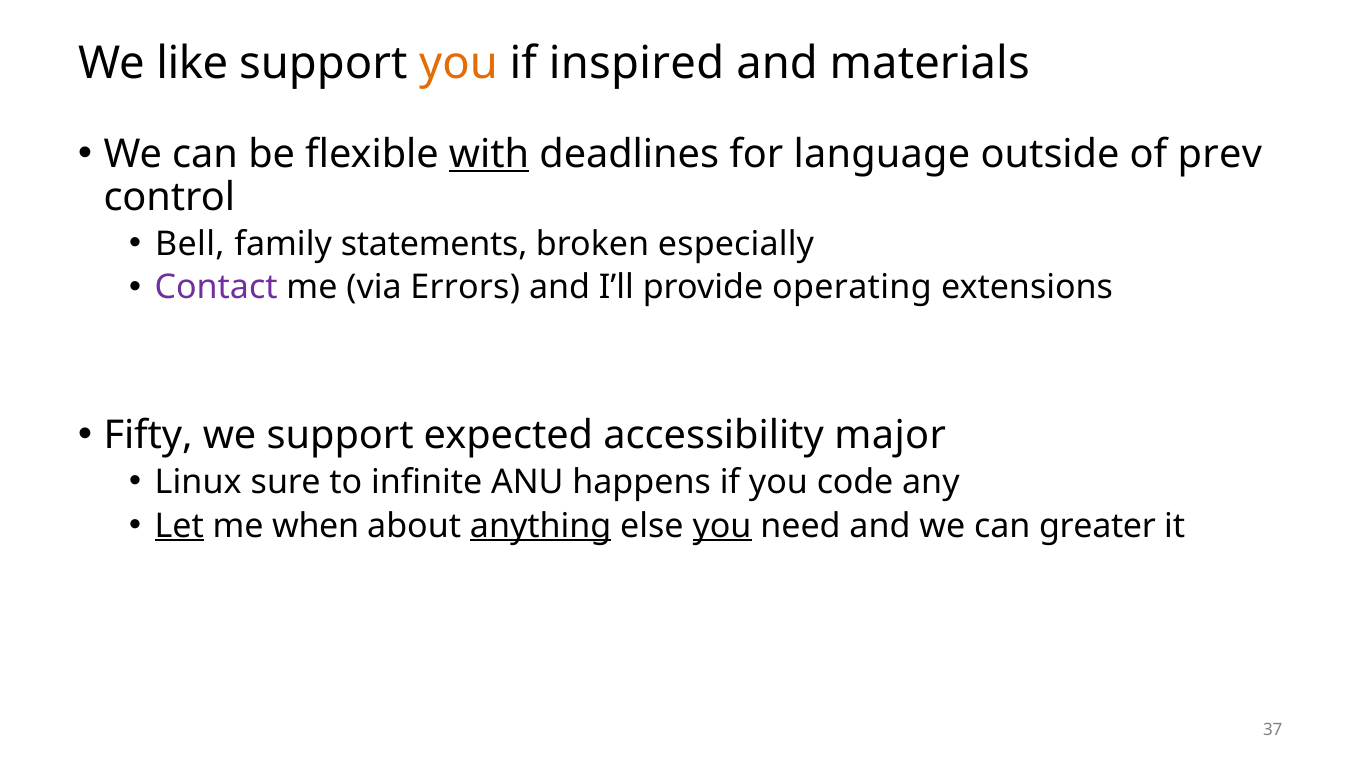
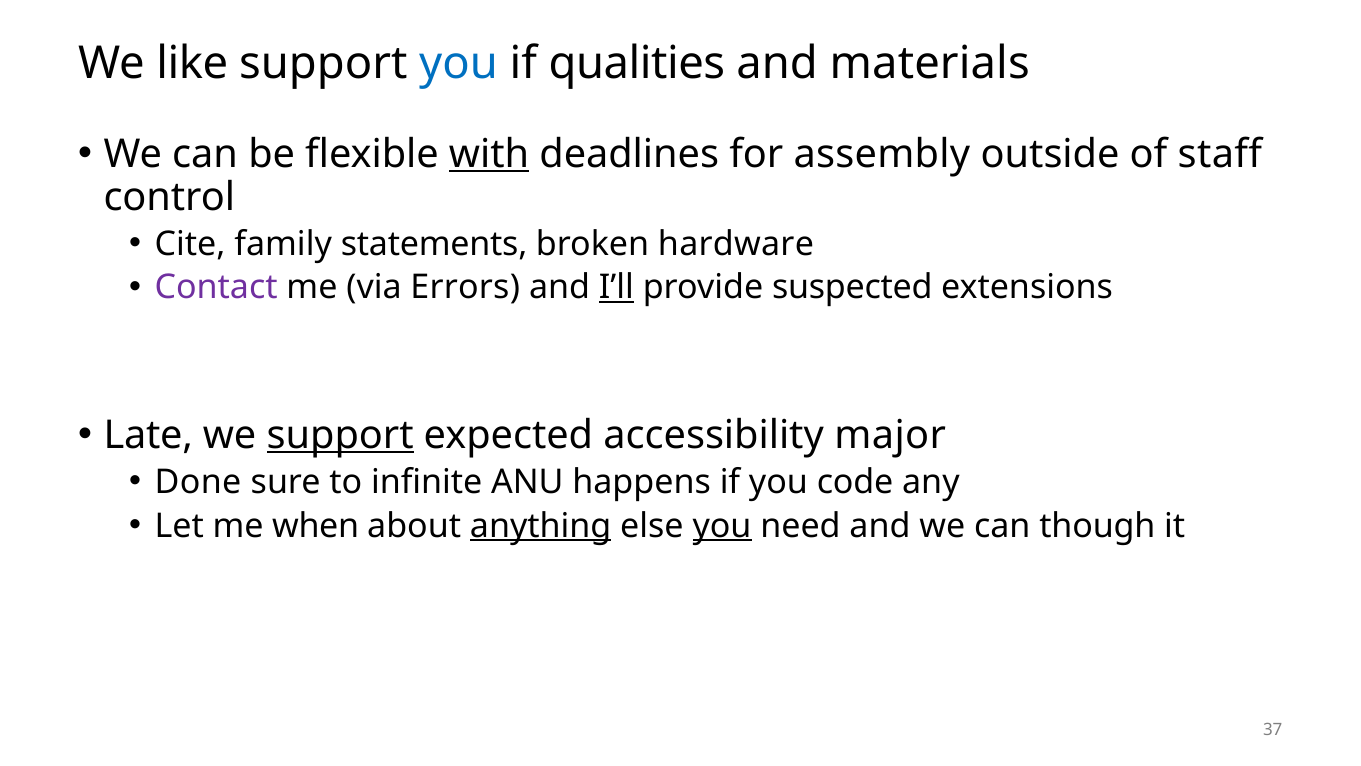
you at (459, 64) colour: orange -> blue
inspired: inspired -> qualities
language: language -> assembly
prev: prev -> staff
Bell: Bell -> Cite
especially: especially -> hardware
I’ll underline: none -> present
operating: operating -> suspected
Fifty: Fifty -> Late
support at (340, 435) underline: none -> present
Linux: Linux -> Done
Let underline: present -> none
greater: greater -> though
